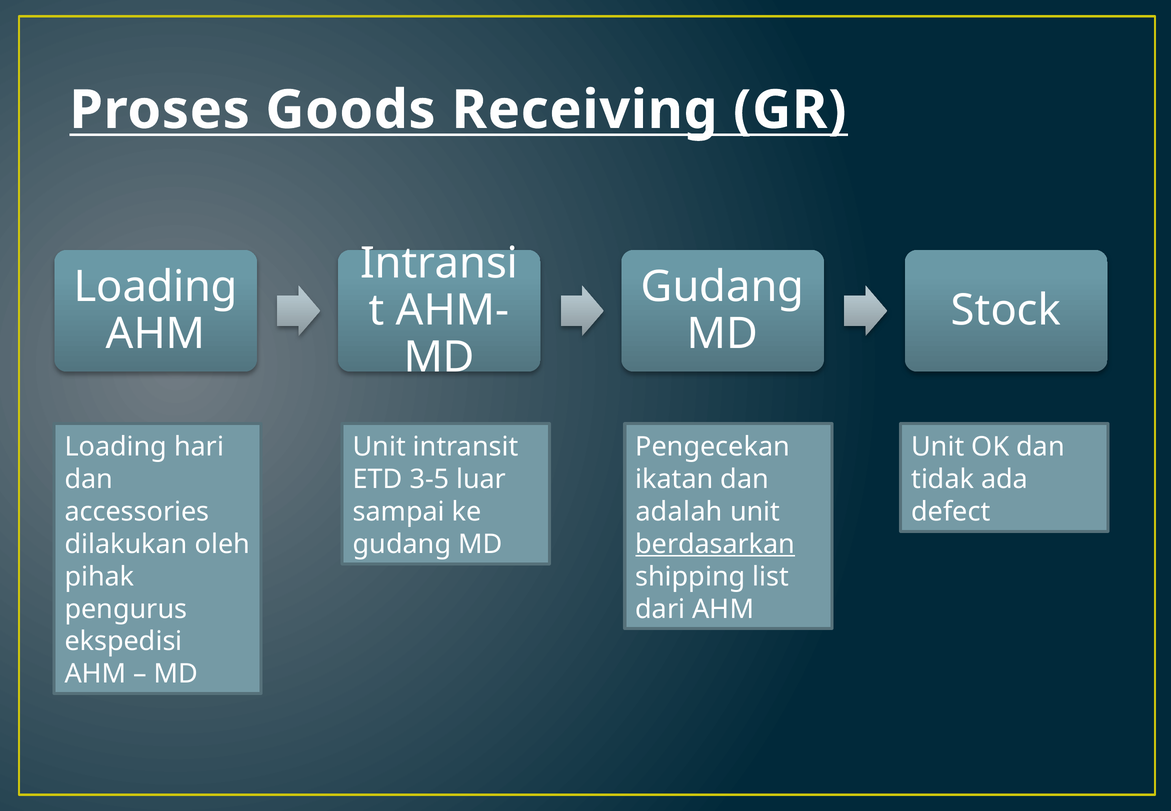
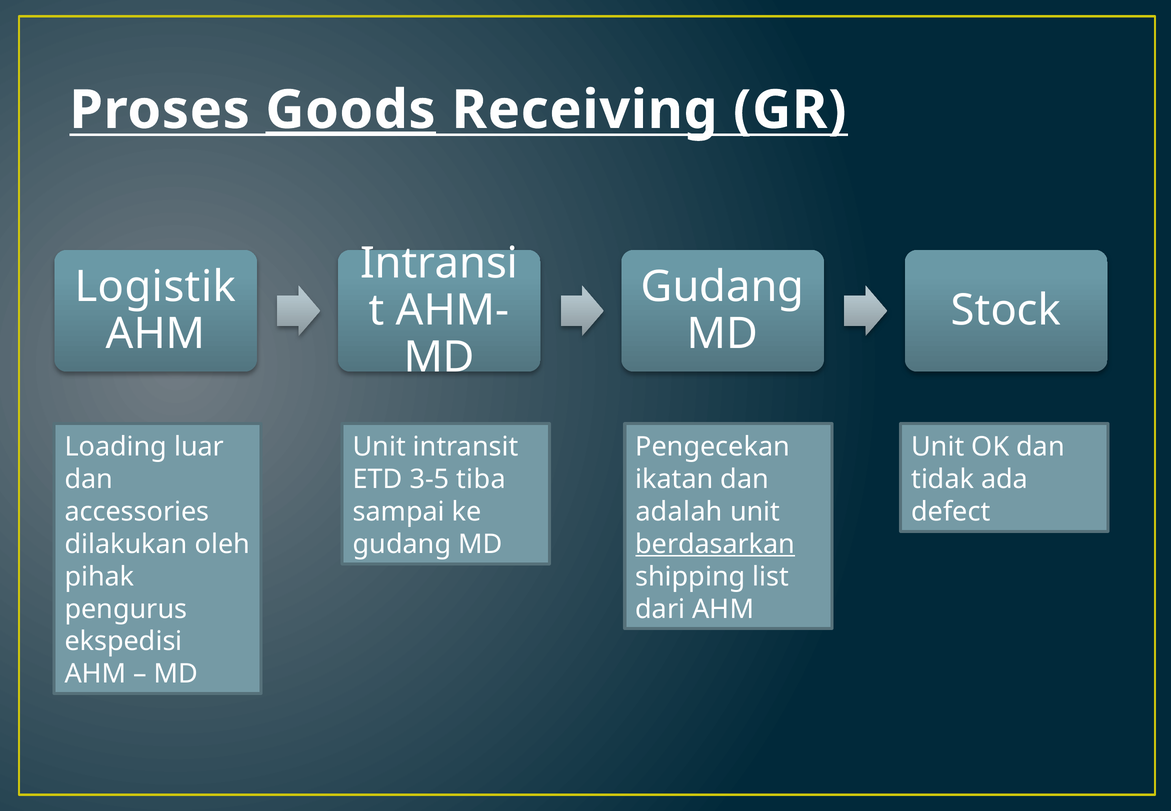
Goods underline: none -> present
Loading at (156, 287): Loading -> Logistik
hari: hari -> luar
luar: luar -> tiba
